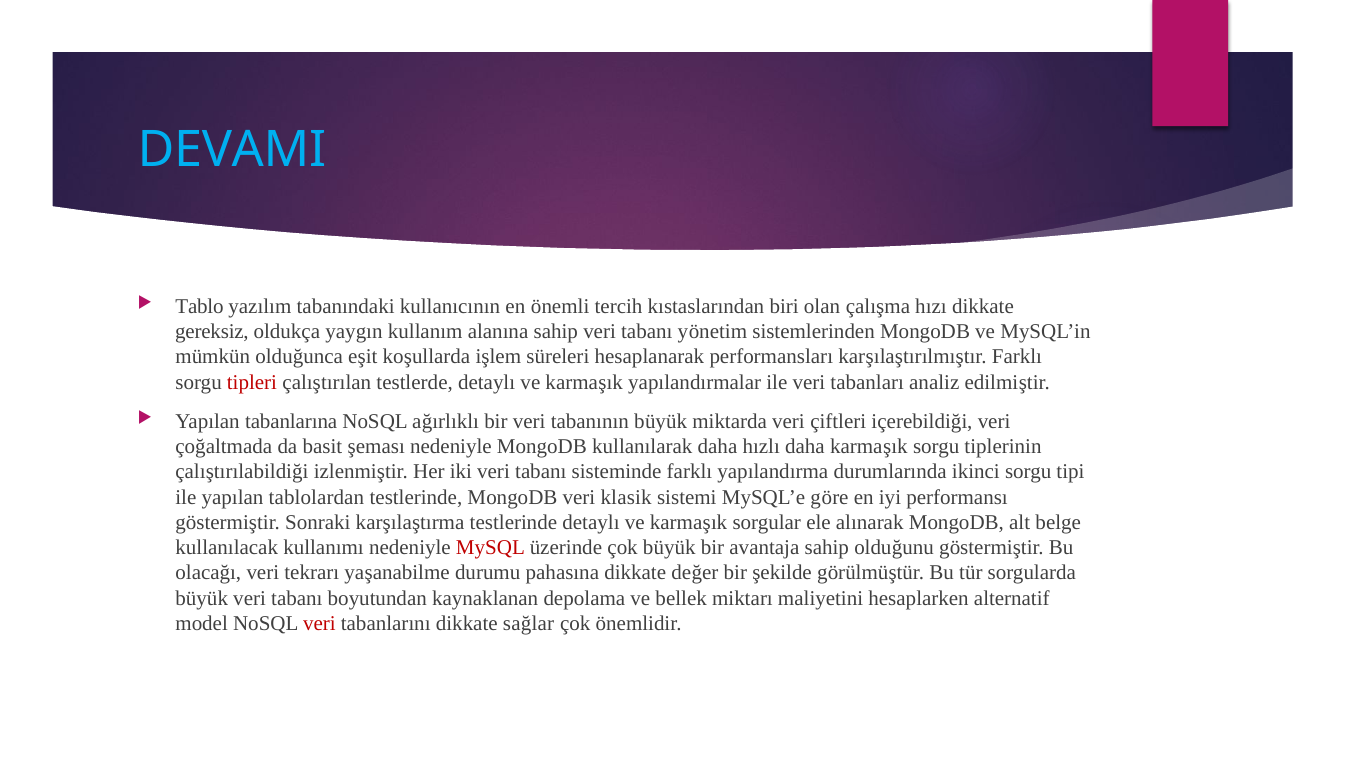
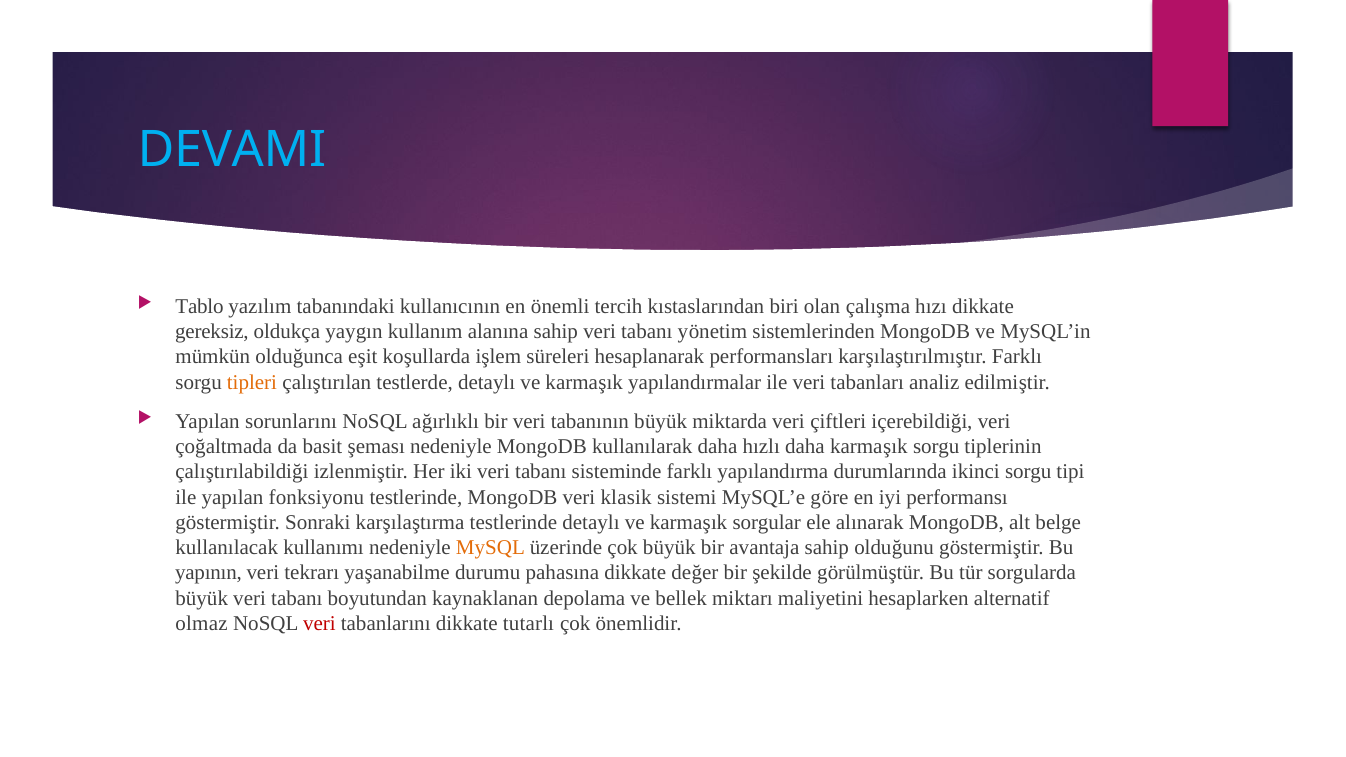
tipleri colour: red -> orange
tabanlarına: tabanlarına -> sorunlarını
tablolardan: tablolardan -> fonksiyonu
MySQL colour: red -> orange
olacağı: olacağı -> yapının
model: model -> olmaz
sağlar: sağlar -> tutarlı
